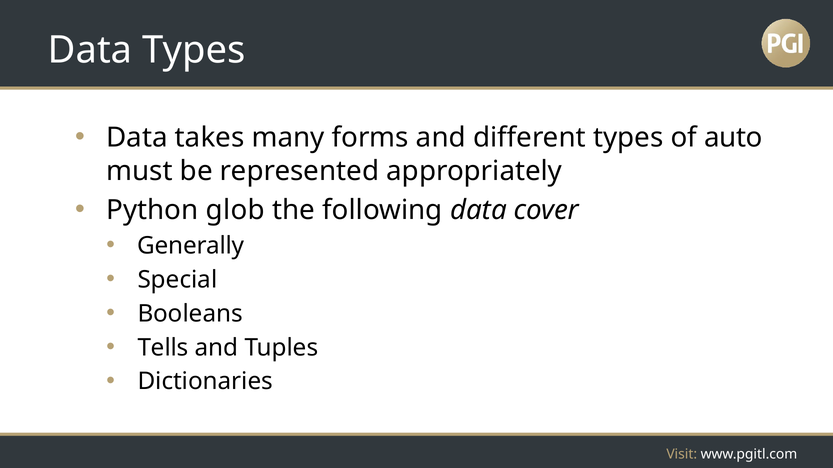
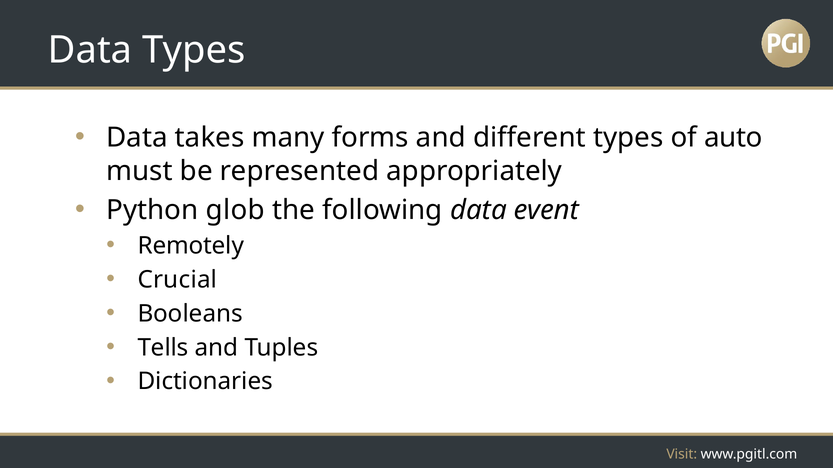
cover: cover -> event
Generally: Generally -> Remotely
Special: Special -> Crucial
